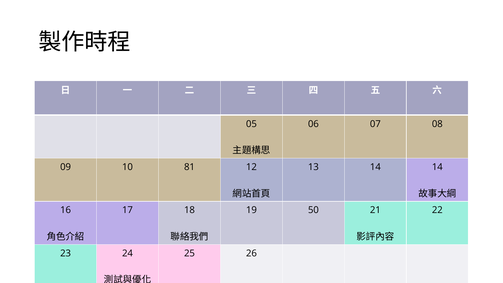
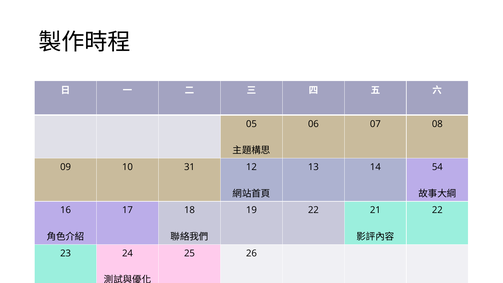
81: 81 -> 31
14 14: 14 -> 54
19 50: 50 -> 22
